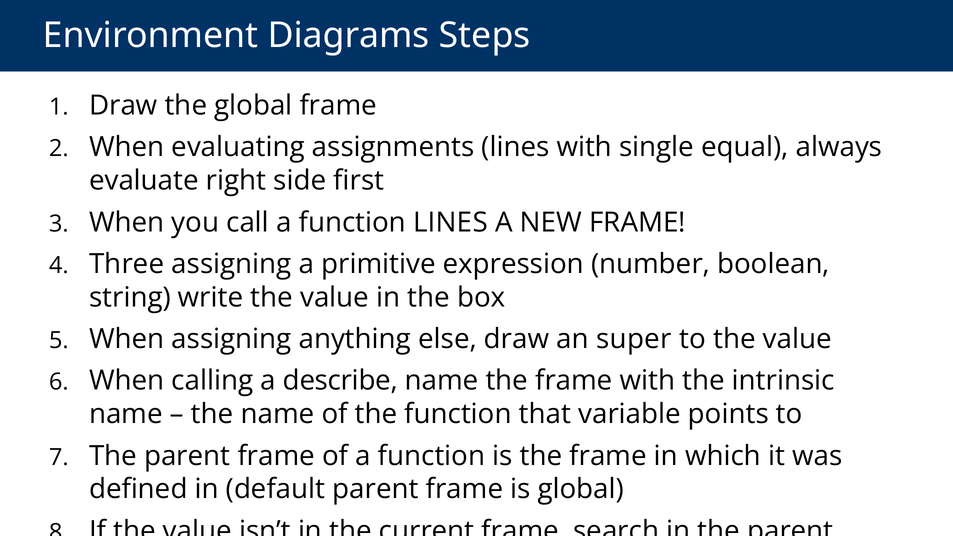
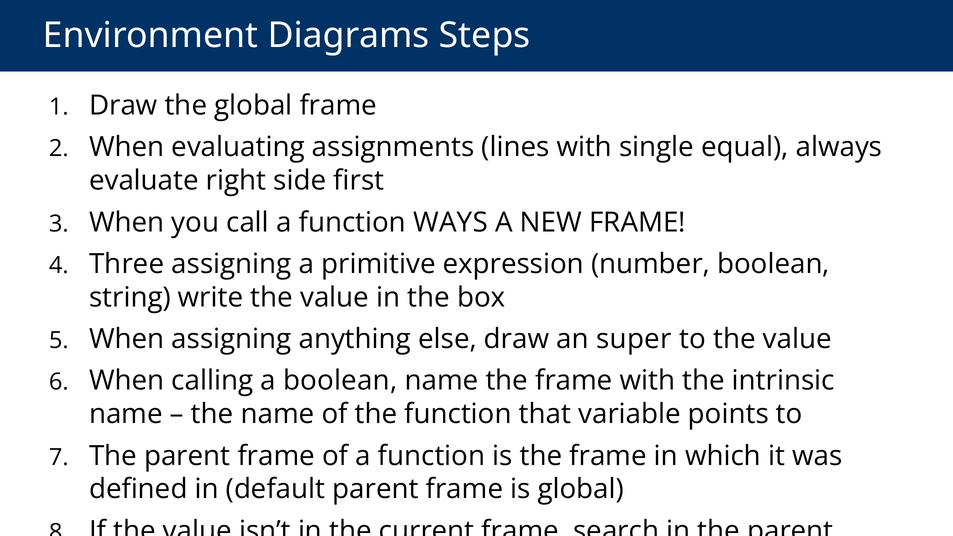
function LINES: LINES -> WAYS
a describe: describe -> boolean
